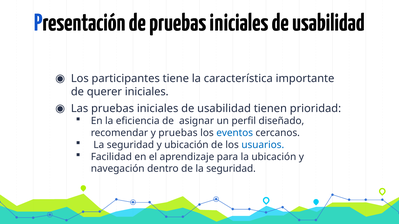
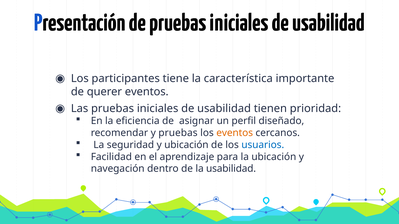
querer iniciales: iniciales -> eventos
eventos at (235, 133) colour: blue -> orange
de la seguridad: seguridad -> usabilidad
